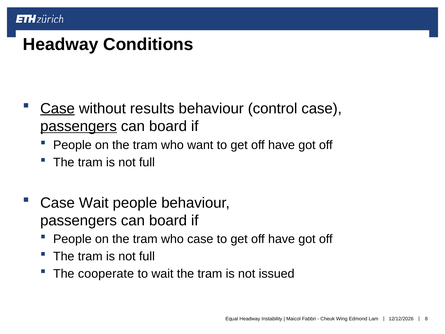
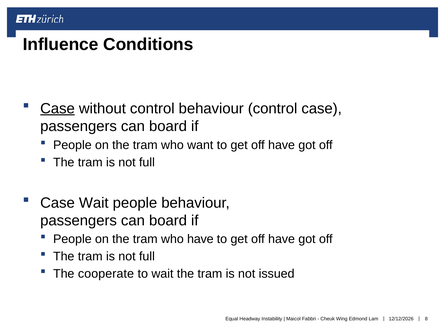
Headway at (61, 44): Headway -> Influence
without results: results -> control
passengers at (79, 126) underline: present -> none
who case: case -> have
